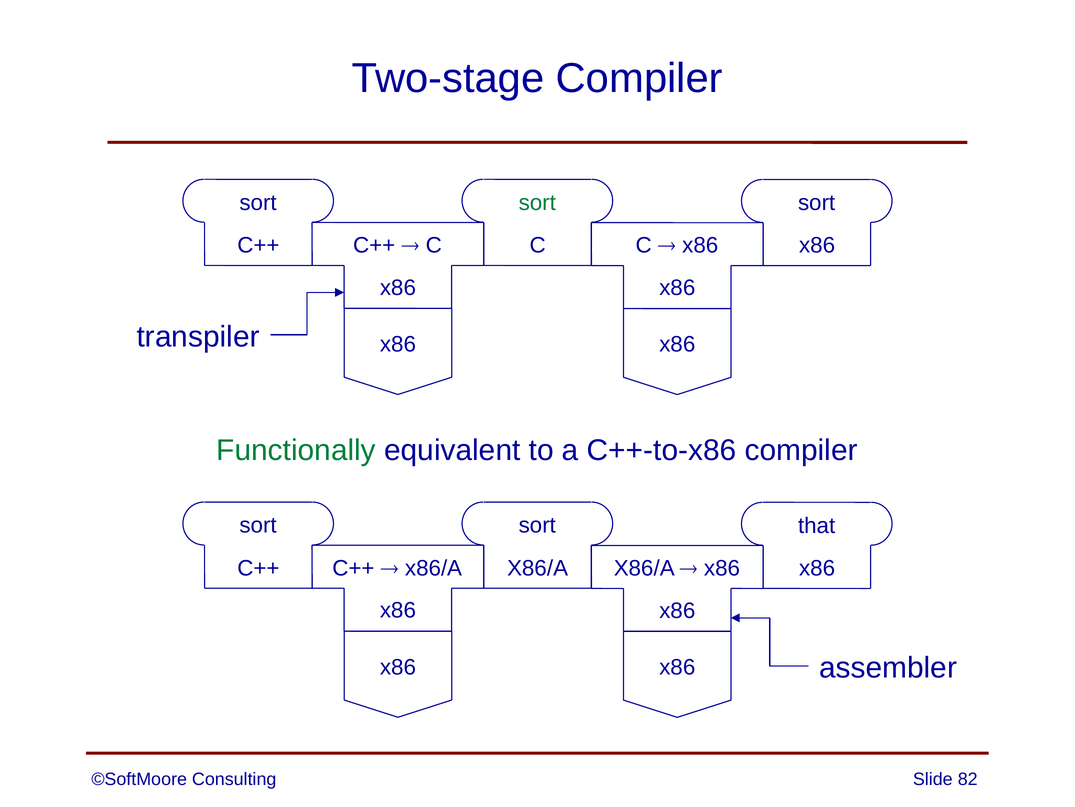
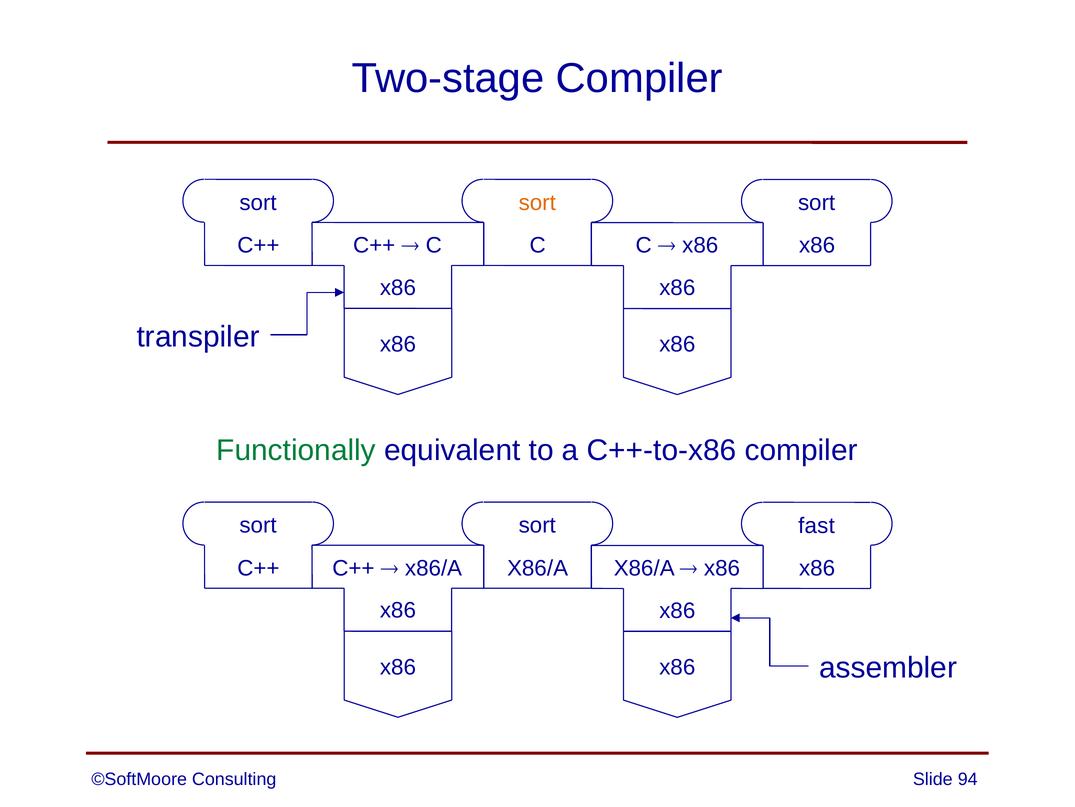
sort at (537, 203) colour: green -> orange
that: that -> fast
82: 82 -> 94
